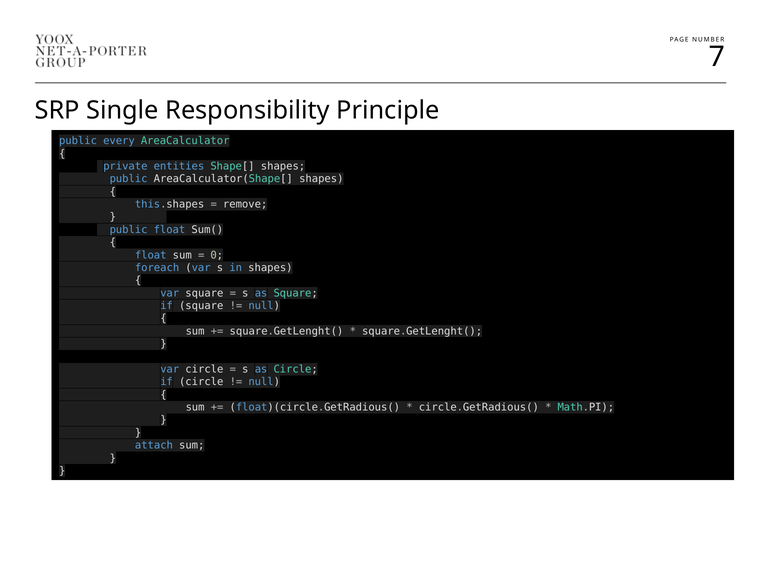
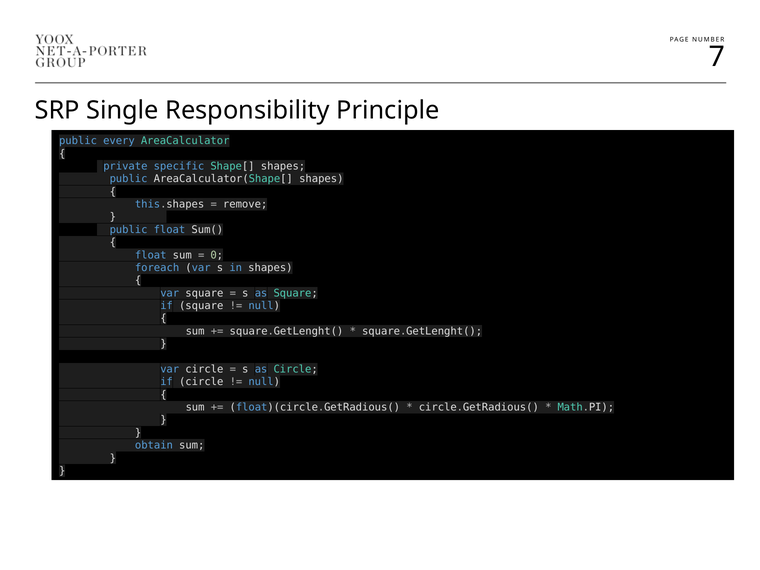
entities: entities -> specific
attach: attach -> obtain
